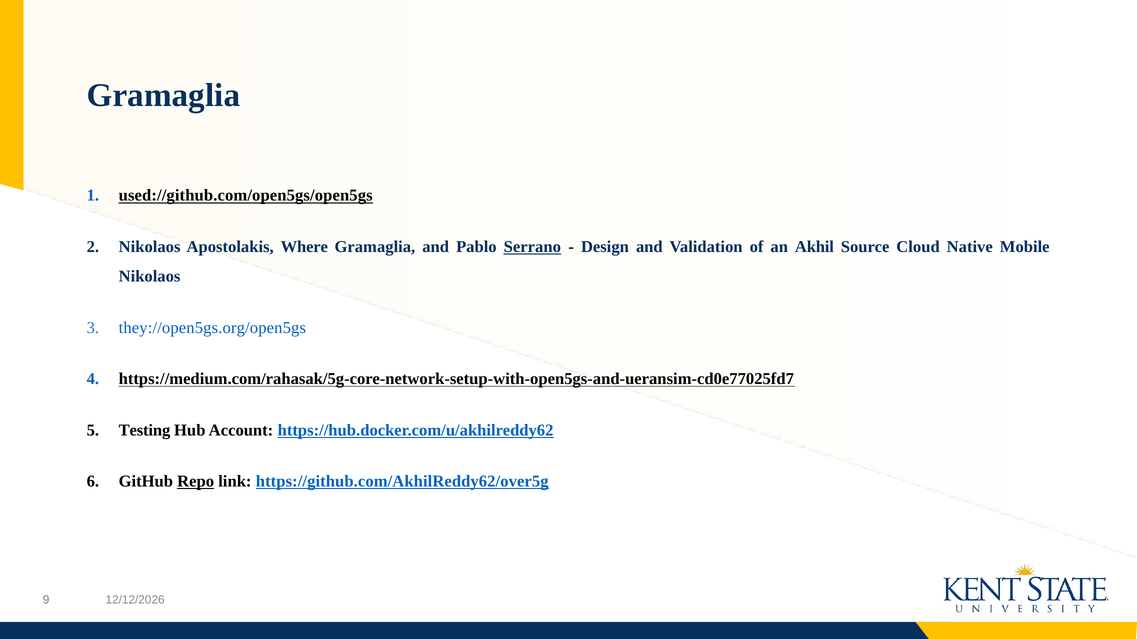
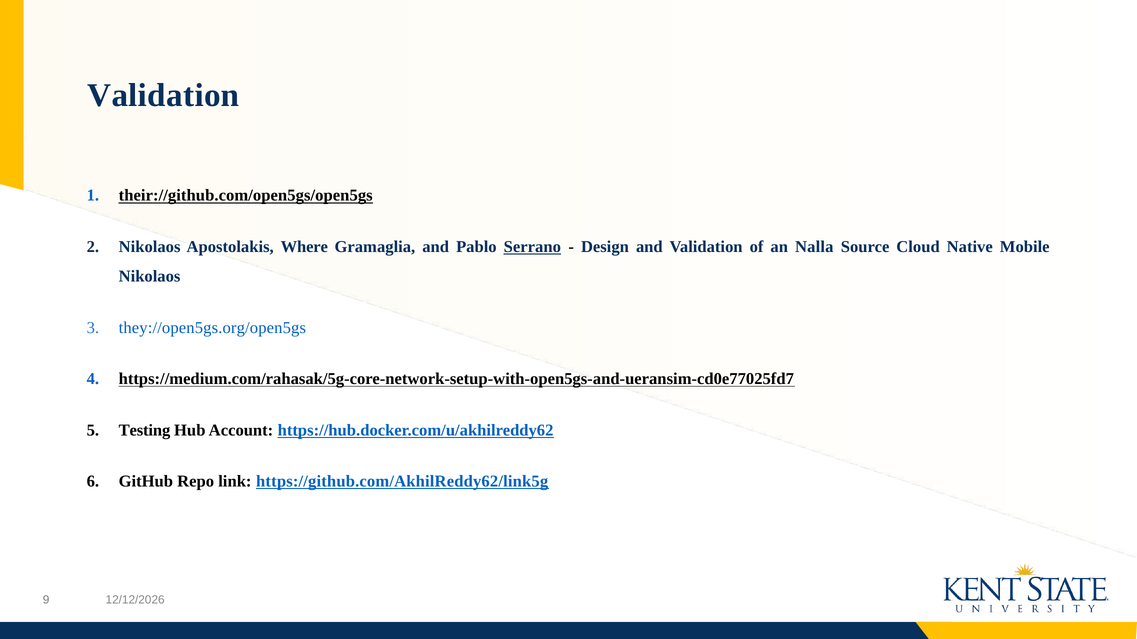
Gramaglia at (163, 96): Gramaglia -> Validation
used://github.com/open5gs/open5gs: used://github.com/open5gs/open5gs -> their://github.com/open5gs/open5gs
Akhil: Akhil -> Nalla
Repo underline: present -> none
https://github.com/AkhilReddy62/over5g: https://github.com/AkhilReddy62/over5g -> https://github.com/AkhilReddy62/link5g
